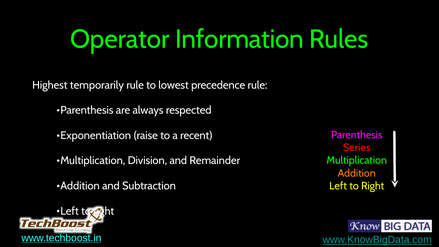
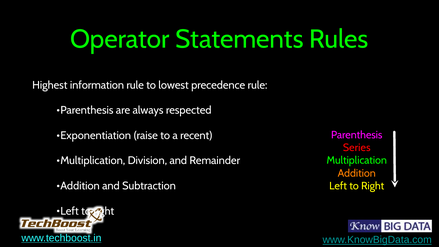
Information: Information -> Statements
temporarily: temporarily -> information
